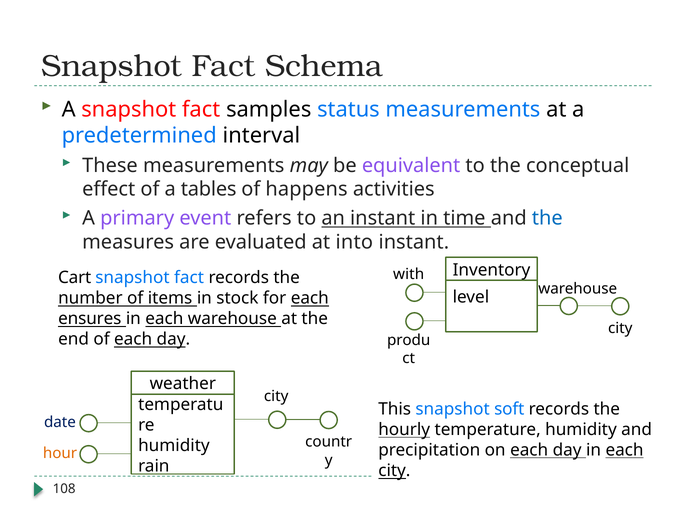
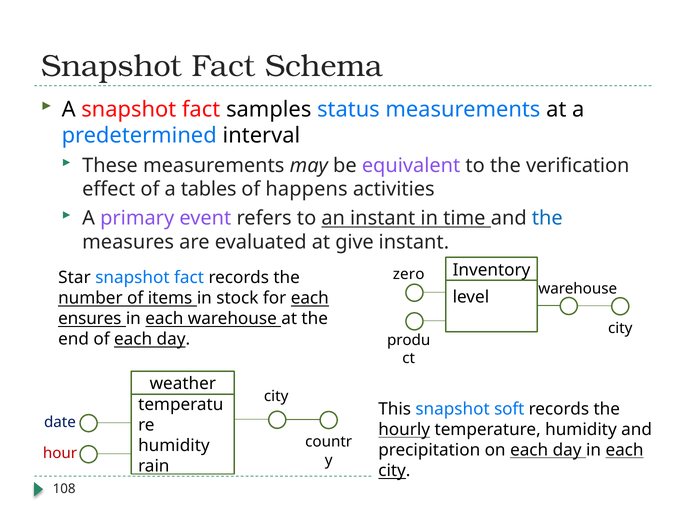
conceptual: conceptual -> verification
into: into -> give
with: with -> zero
Cart: Cart -> Star
hour colour: orange -> red
